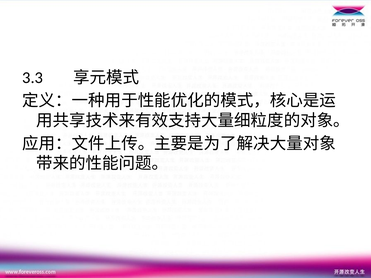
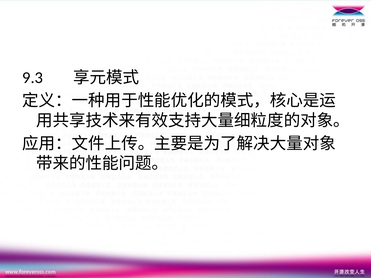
3.3: 3.3 -> 9.3
